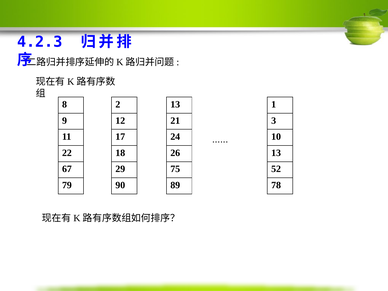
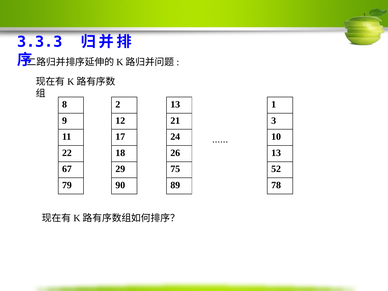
4.2.3: 4.2.3 -> 3.3.3
